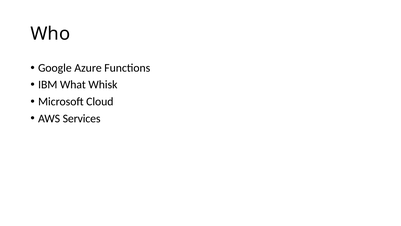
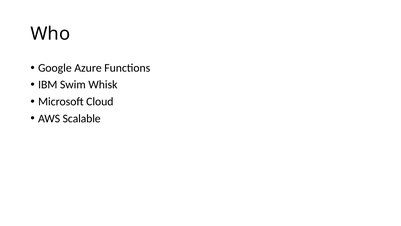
What: What -> Swim
Services: Services -> Scalable
